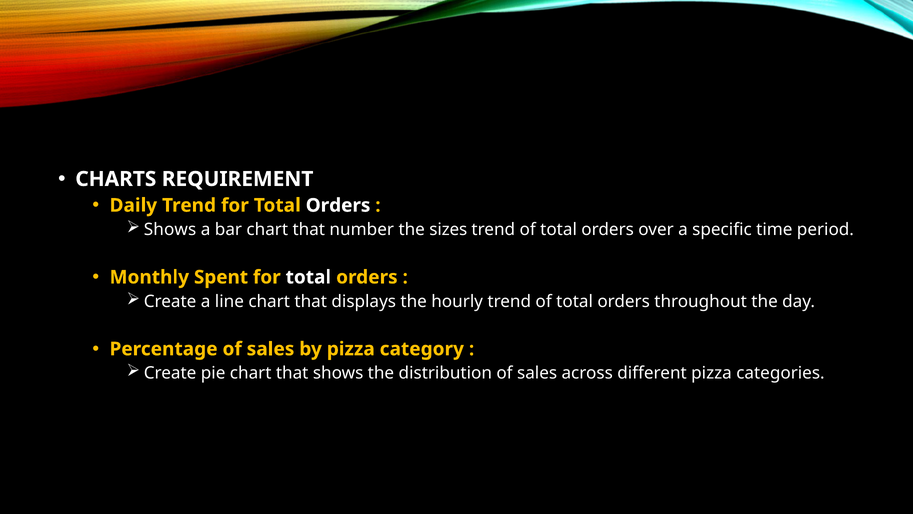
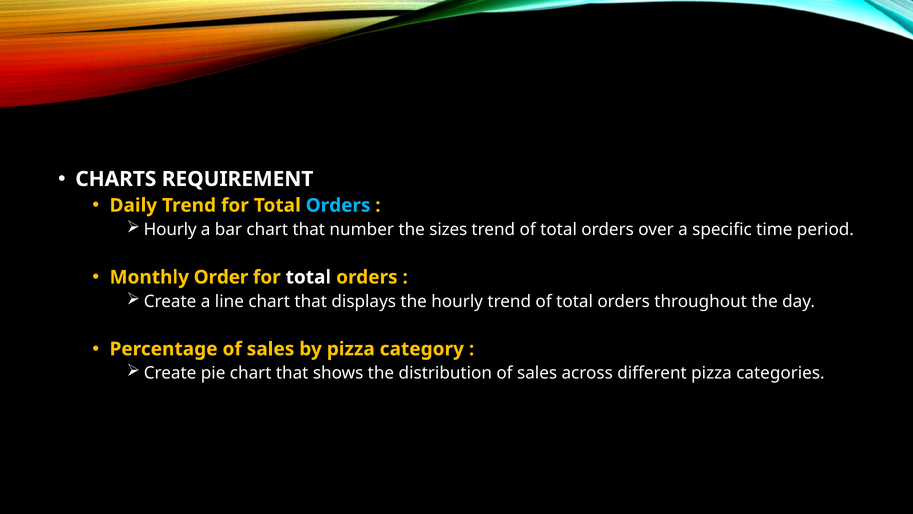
Orders at (338, 205) colour: white -> light blue
Shows at (170, 230): Shows -> Hourly
Spent: Spent -> Order
